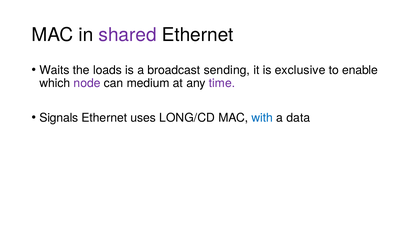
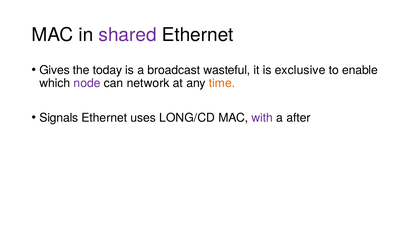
Waits: Waits -> Gives
loads: loads -> today
sending: sending -> wasteful
medium: medium -> network
time colour: purple -> orange
with colour: blue -> purple
data: data -> after
